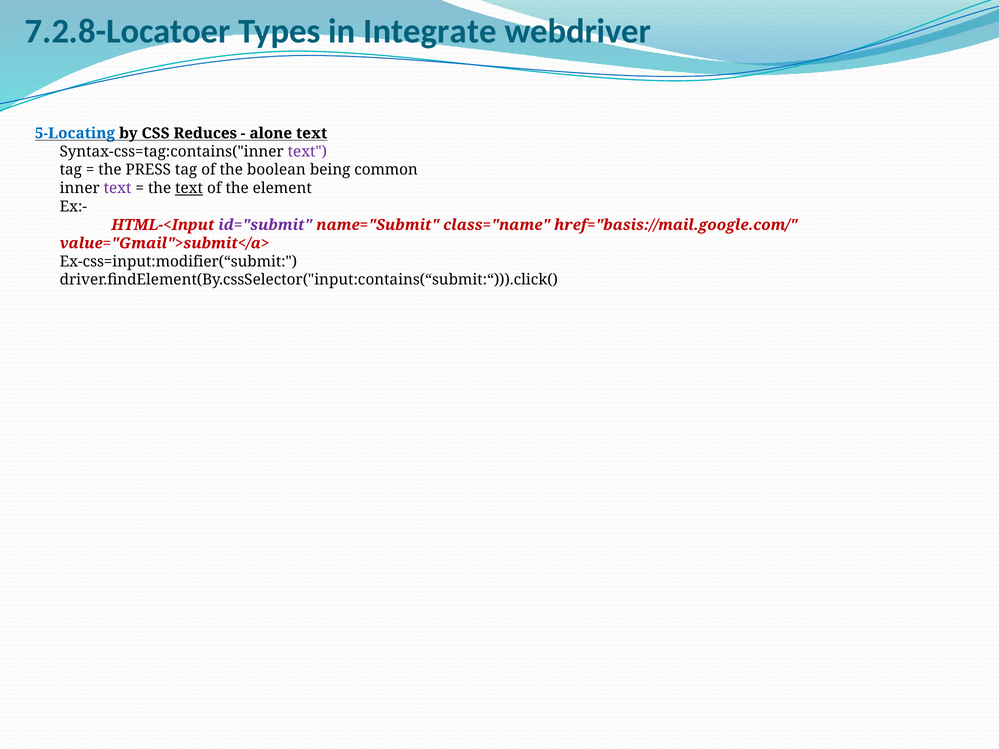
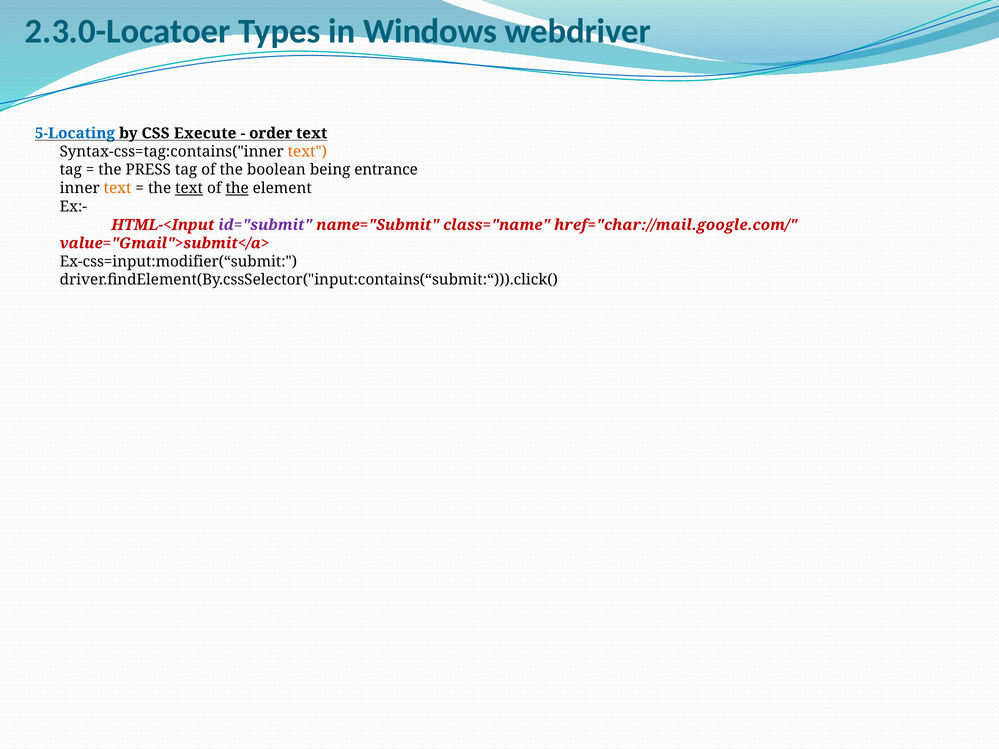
7.2.8-Locatoer: 7.2.8-Locatoer -> 2.3.0-Locatoer
Integrate: Integrate -> Windows
Reduces: Reduces -> Execute
alone: alone -> order
text at (307, 152) colour: purple -> orange
common: common -> entrance
text at (118, 188) colour: purple -> orange
the at (237, 188) underline: none -> present
href="basis://mail.google.com/: href="basis://mail.google.com/ -> href="char://mail.google.com/
